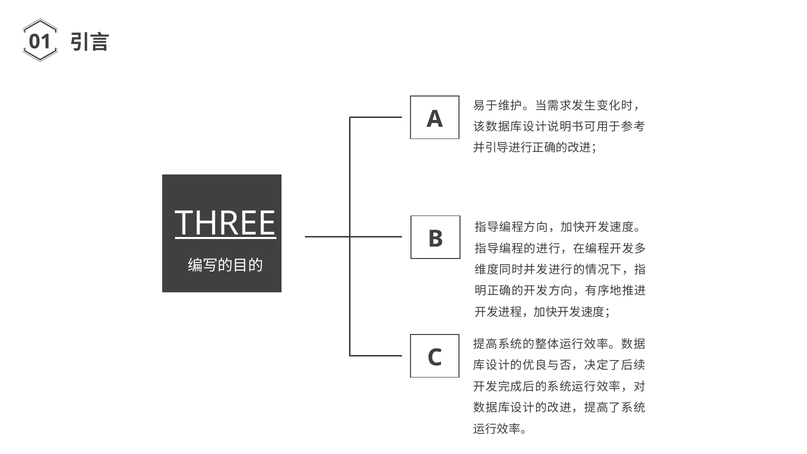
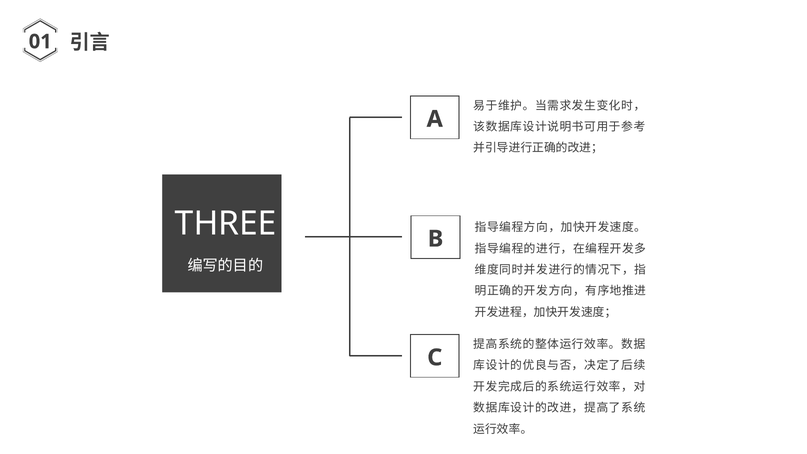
THREE underline: present -> none
